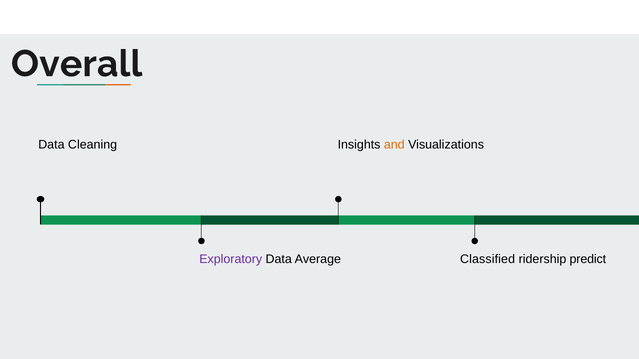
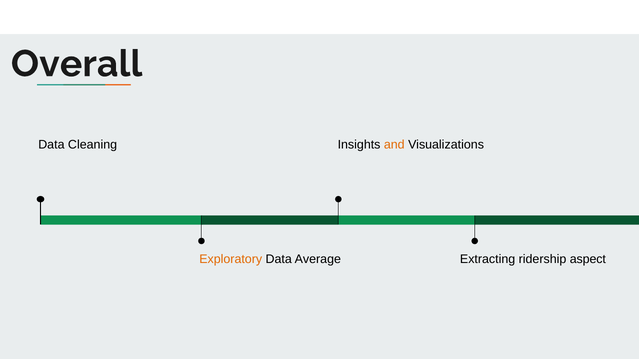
Exploratory colour: purple -> orange
Classified: Classified -> Extracting
predict: predict -> aspect
